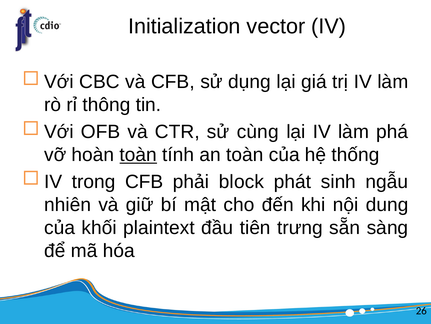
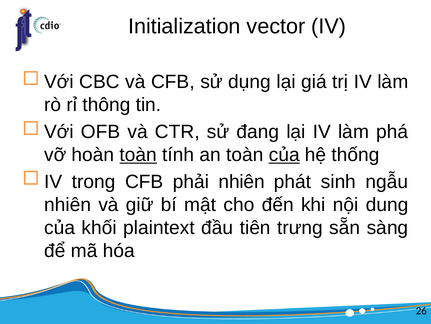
cùng: cùng -> đang
của at (284, 154) underline: none -> present
phải block: block -> nhiên
